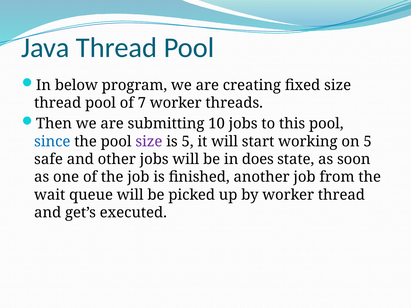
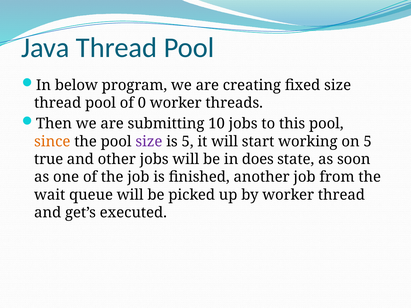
7: 7 -> 0
since colour: blue -> orange
safe: safe -> true
